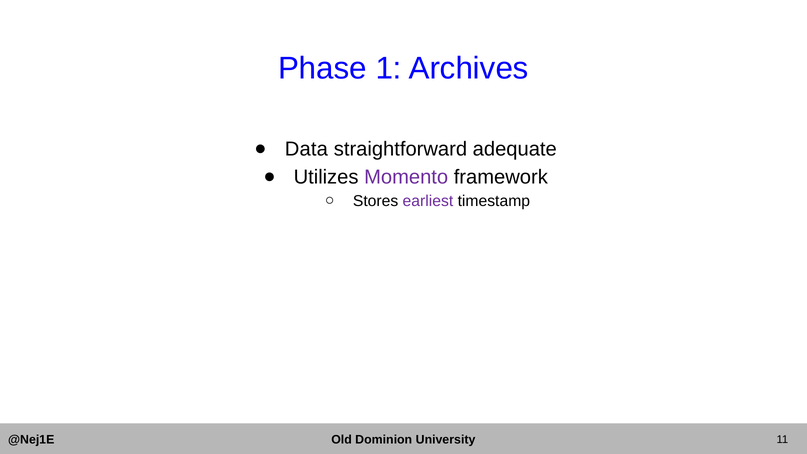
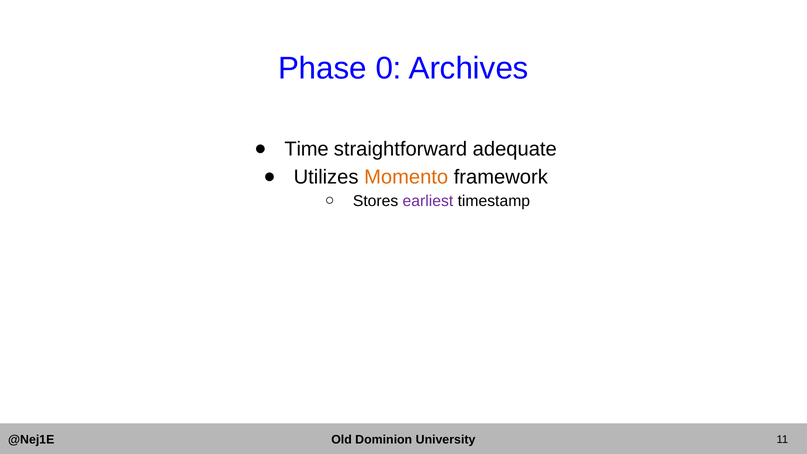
1: 1 -> 0
Data: Data -> Time
Momento colour: purple -> orange
